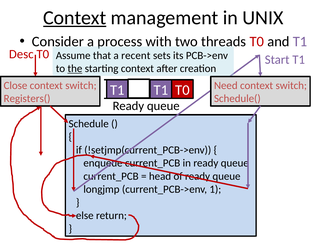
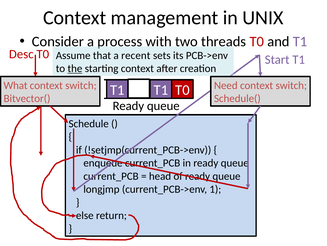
Context at (75, 18) underline: present -> none
Close: Close -> What
Registers(: Registers( -> Bitvector(
